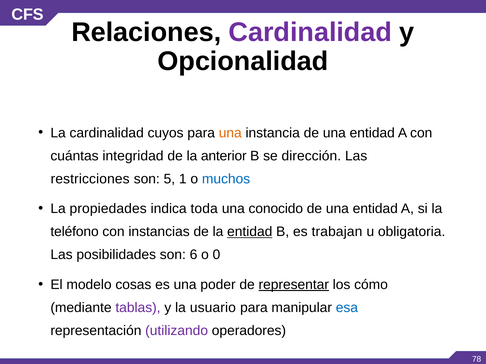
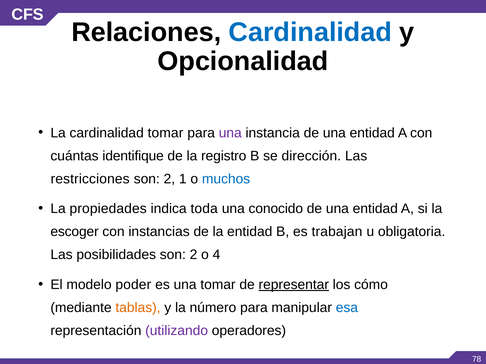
Cardinalidad at (310, 32) colour: purple -> blue
cardinalidad cuyos: cuyos -> tomar
una at (230, 133) colour: orange -> purple
integridad: integridad -> identifique
anterior: anterior -> registro
5 at (169, 179): 5 -> 2
teléfono: teléfono -> escoger
entidad at (250, 232) underline: present -> none
posibilidades son 6: 6 -> 2
0: 0 -> 4
cosas: cosas -> poder
una poder: poder -> tomar
tablas colour: purple -> orange
usuario: usuario -> número
